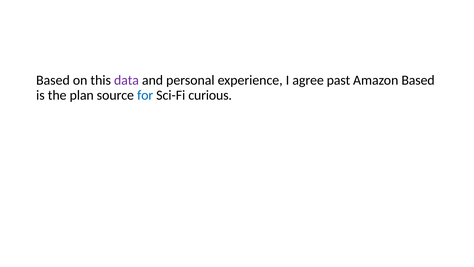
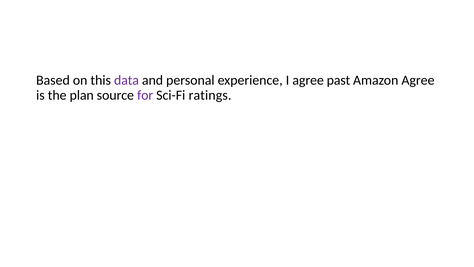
Amazon Based: Based -> Agree
for colour: blue -> purple
curious: curious -> ratings
